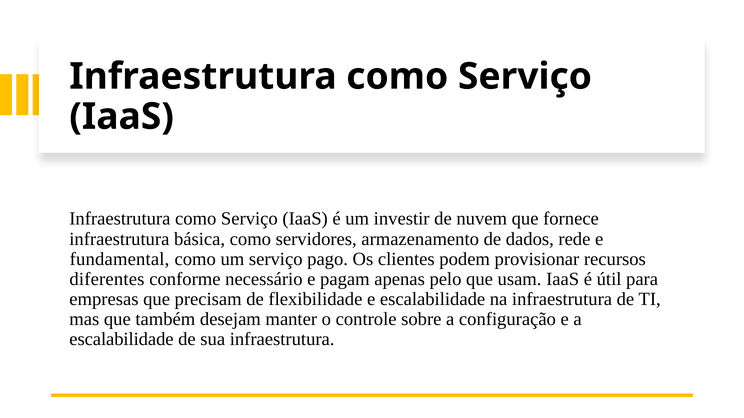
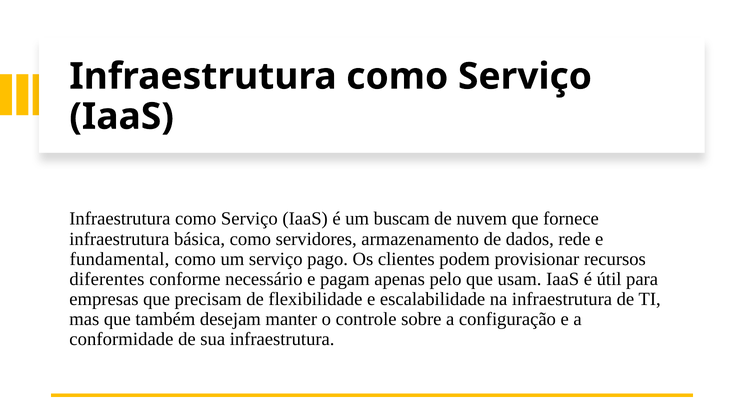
investir: investir -> buscam
escalabilidade at (121, 340): escalabilidade -> conformidade
